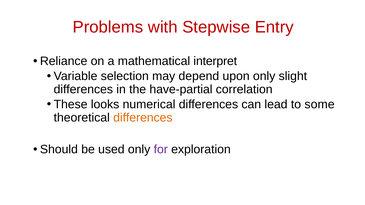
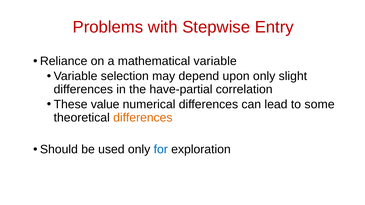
mathematical interpret: interpret -> variable
looks: looks -> value
for colour: purple -> blue
